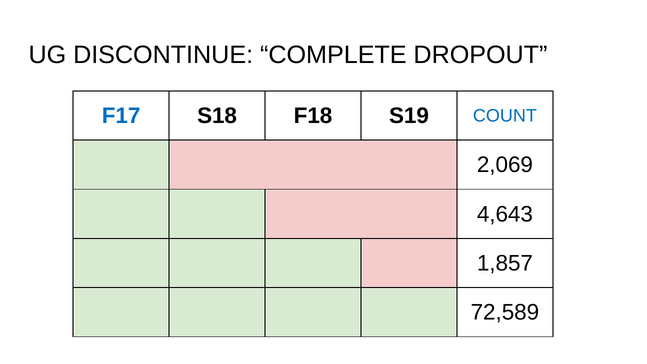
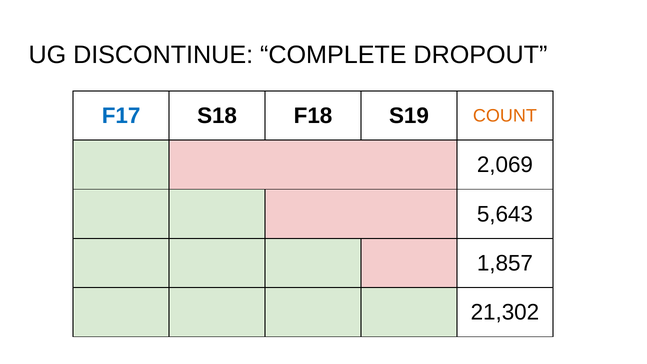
COUNT colour: blue -> orange
4,643: 4,643 -> 5,643
72,589: 72,589 -> 21,302
